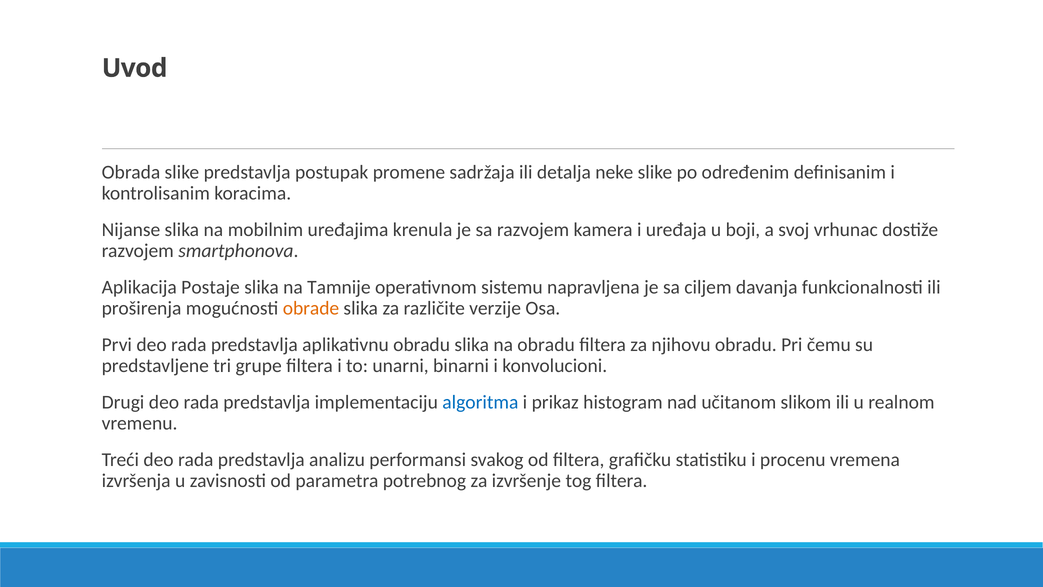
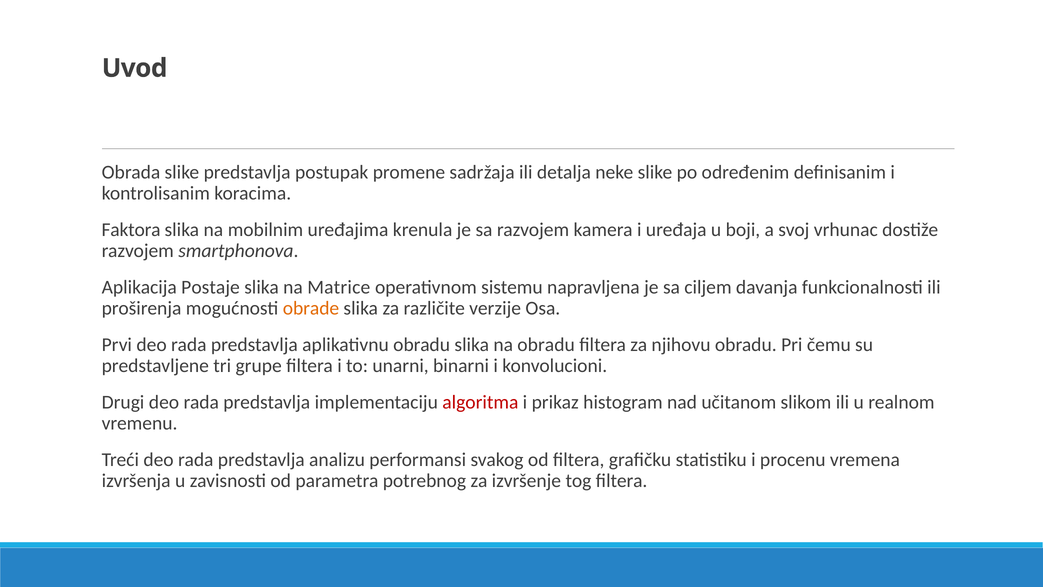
Nijanse: Nijanse -> Faktora
Tamnije: Tamnije -> Matrice
algoritma colour: blue -> red
